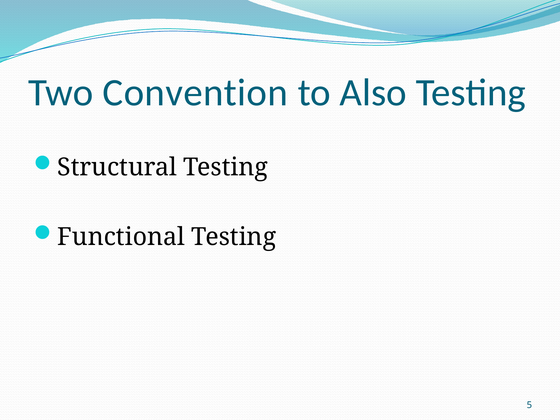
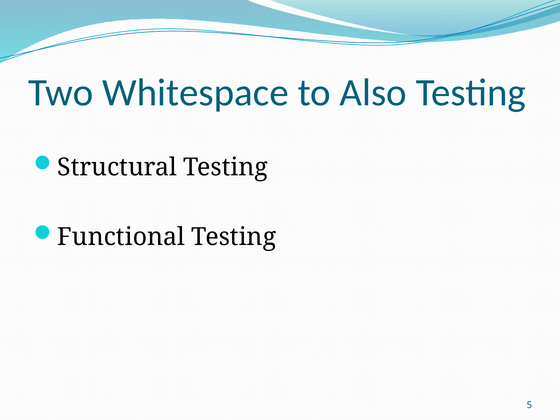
Convention: Convention -> Whitespace
